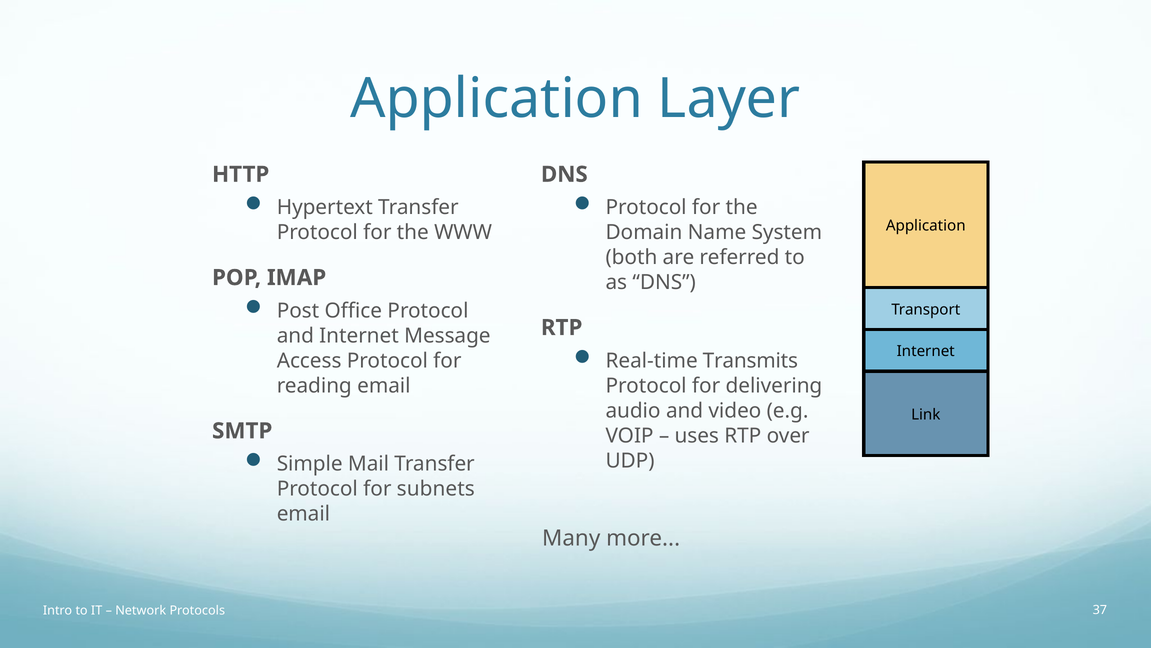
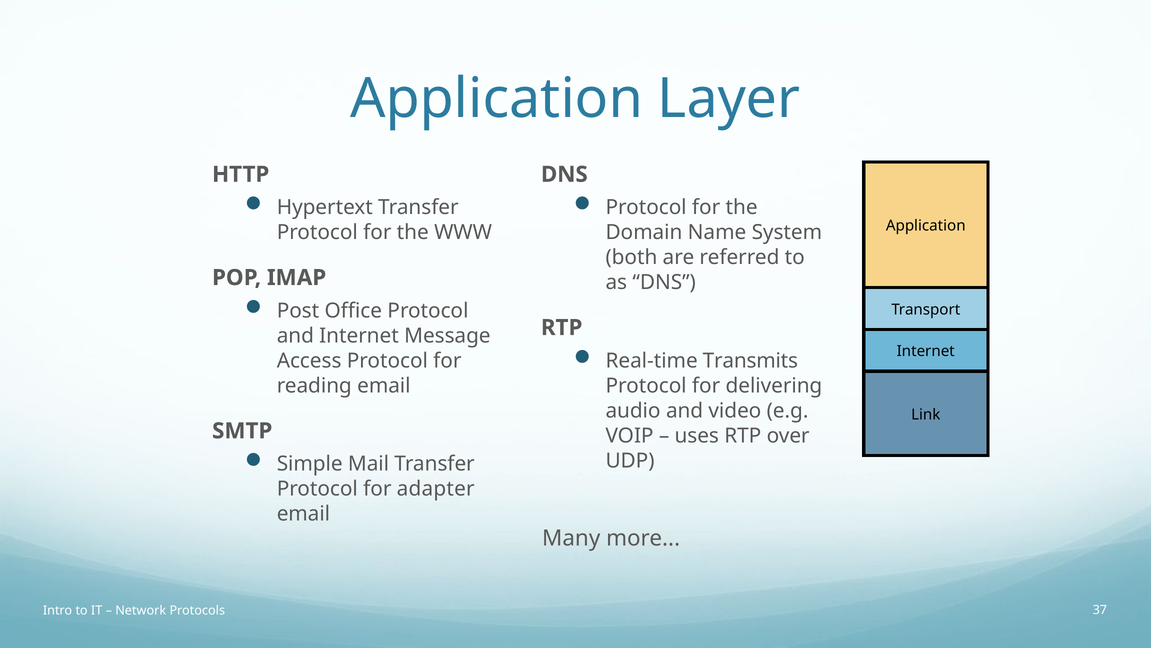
subnets: subnets -> adapter
